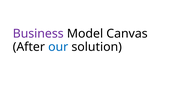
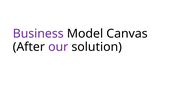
our colour: blue -> purple
